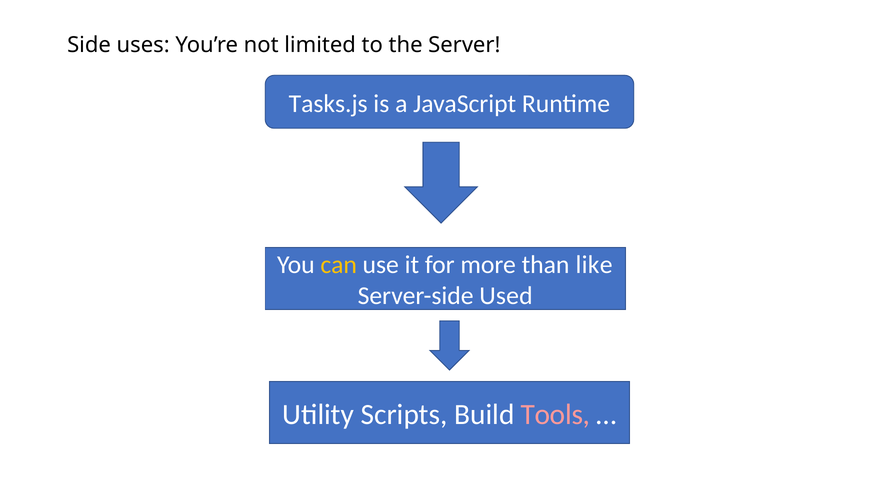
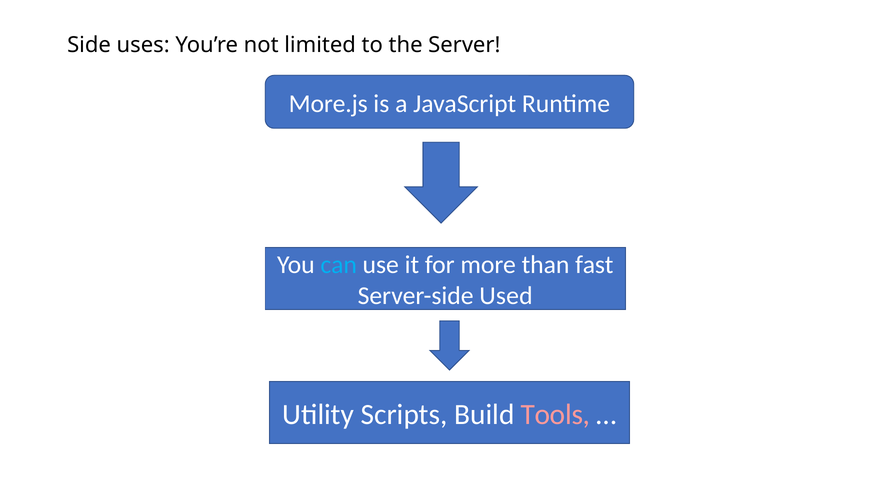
Tasks.js: Tasks.js -> More.js
can colour: yellow -> light blue
like: like -> fast
